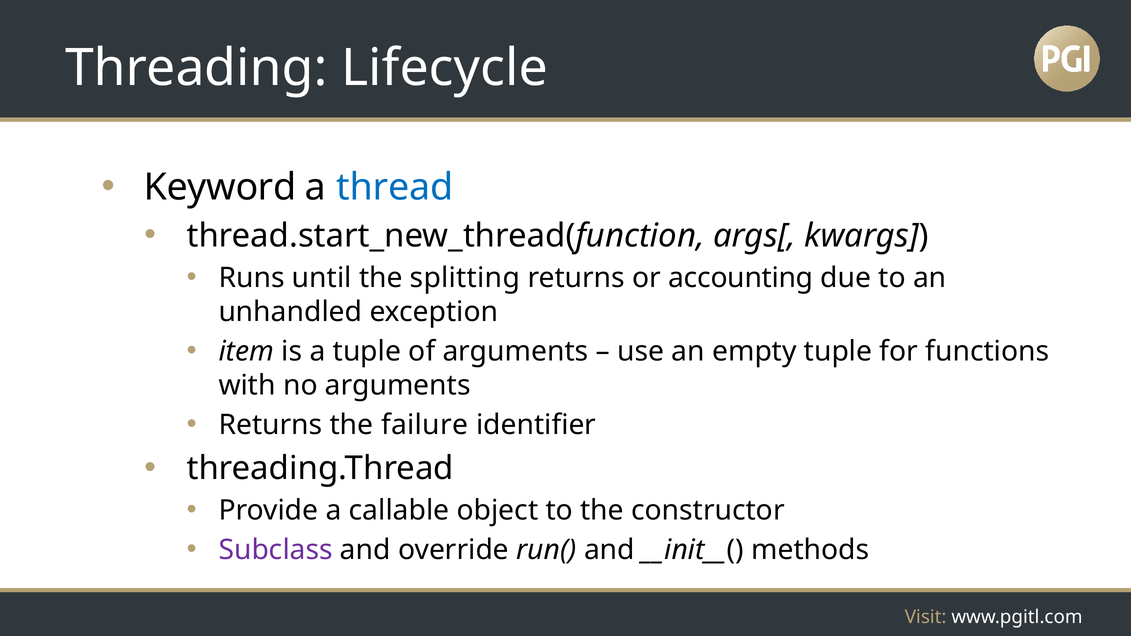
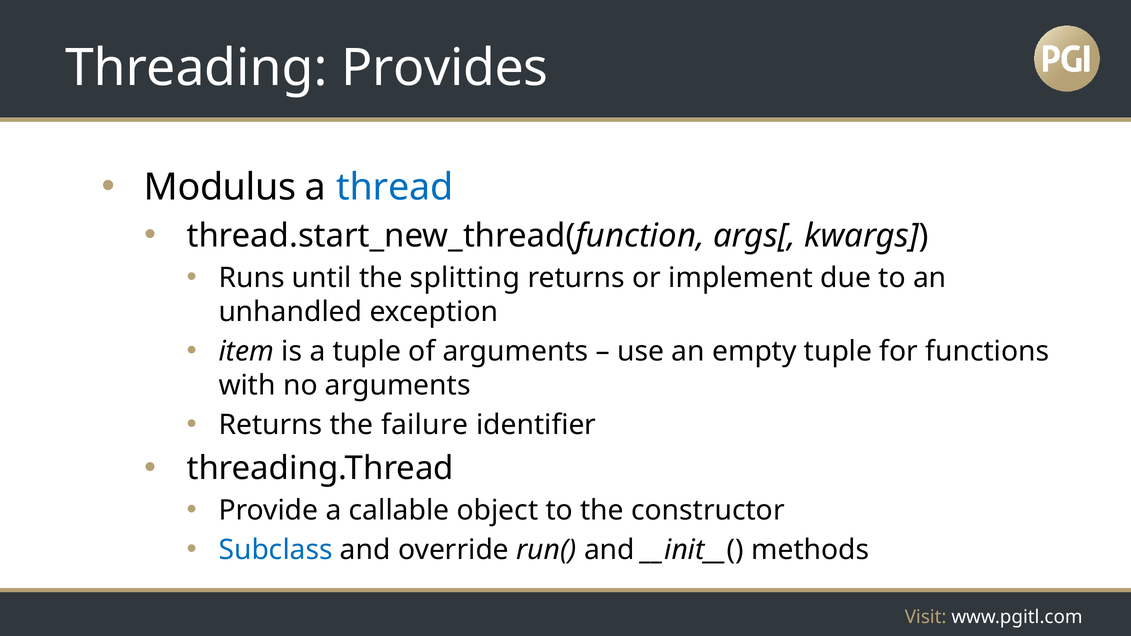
Lifecycle: Lifecycle -> Provides
Keyword: Keyword -> Modulus
accounting: accounting -> implement
Subclass colour: purple -> blue
